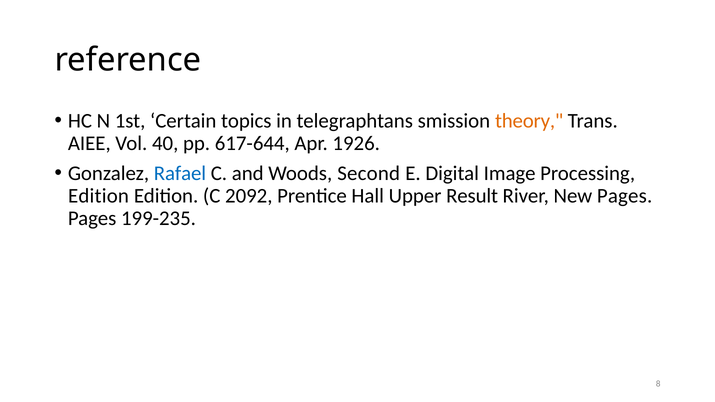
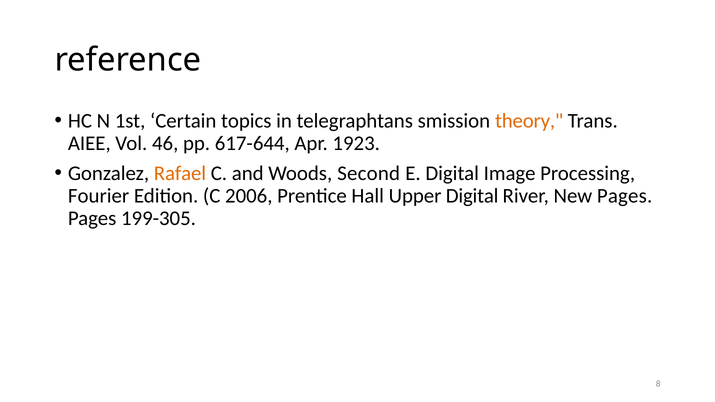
40: 40 -> 46
1926: 1926 -> 1923
Rafael colour: blue -> orange
Edition at (98, 196): Edition -> Fourier
2092: 2092 -> 2006
Upper Result: Result -> Digital
199-235: 199-235 -> 199-305
